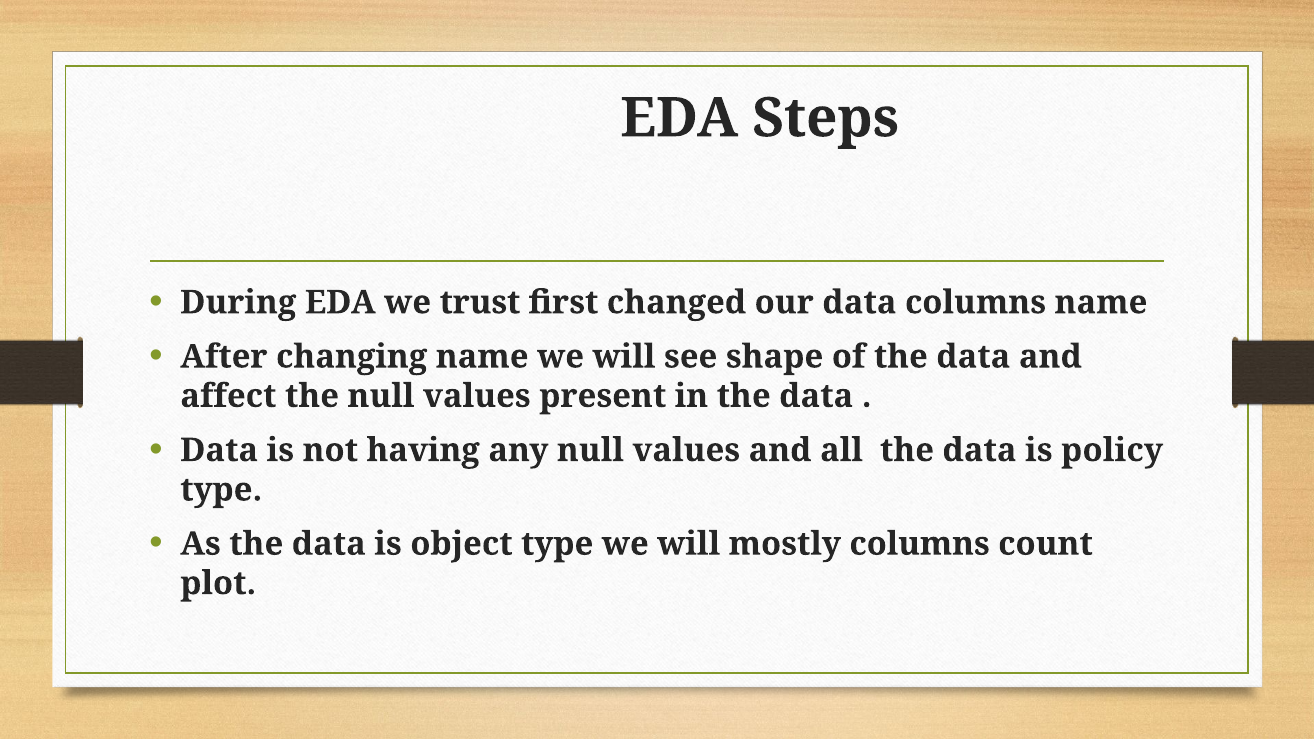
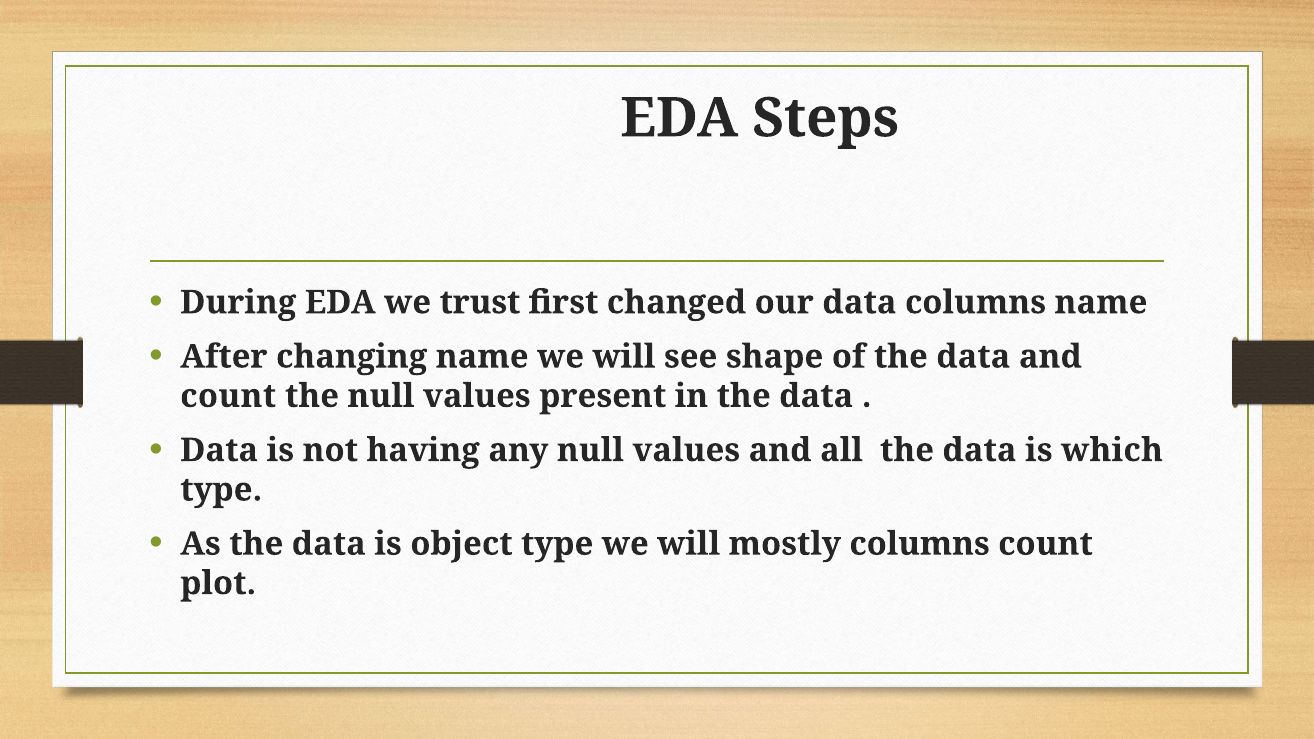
affect at (228, 396): affect -> count
policy: policy -> which
